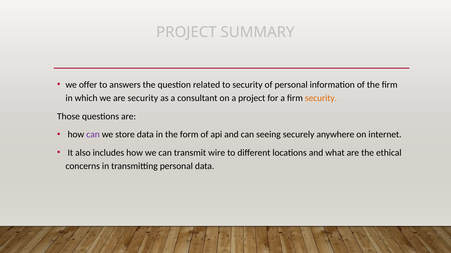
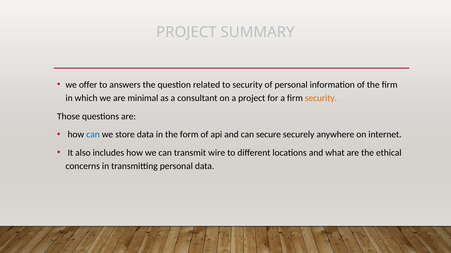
are security: security -> minimal
can at (93, 135) colour: purple -> blue
seeing: seeing -> secure
